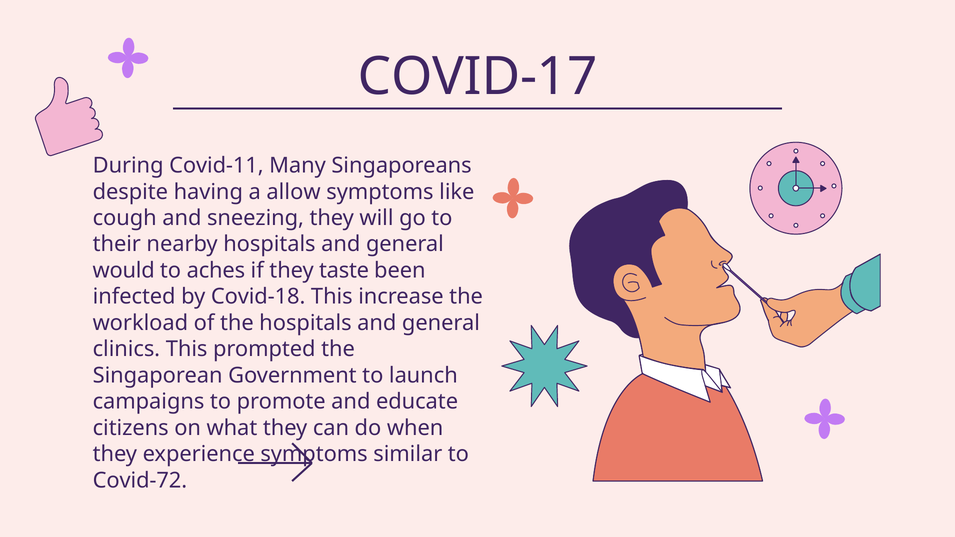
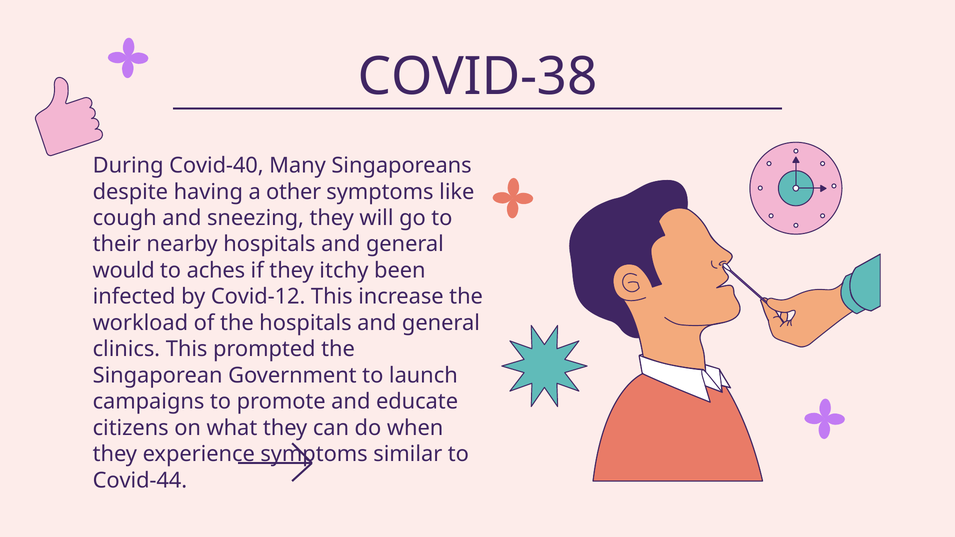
COVID-17: COVID-17 -> COVID-38
Covid-11: Covid-11 -> Covid-40
allow: allow -> other
taste: taste -> itchy
Covid-18: Covid-18 -> Covid-12
Covid-72: Covid-72 -> Covid-44
